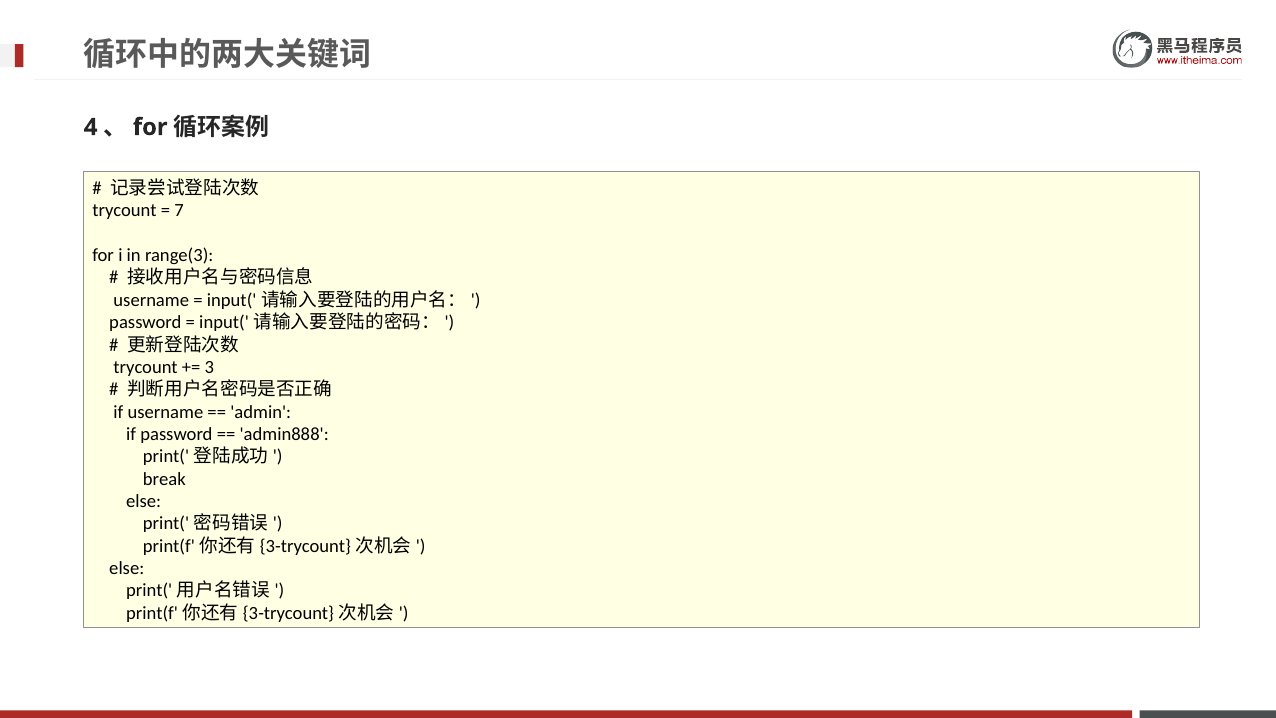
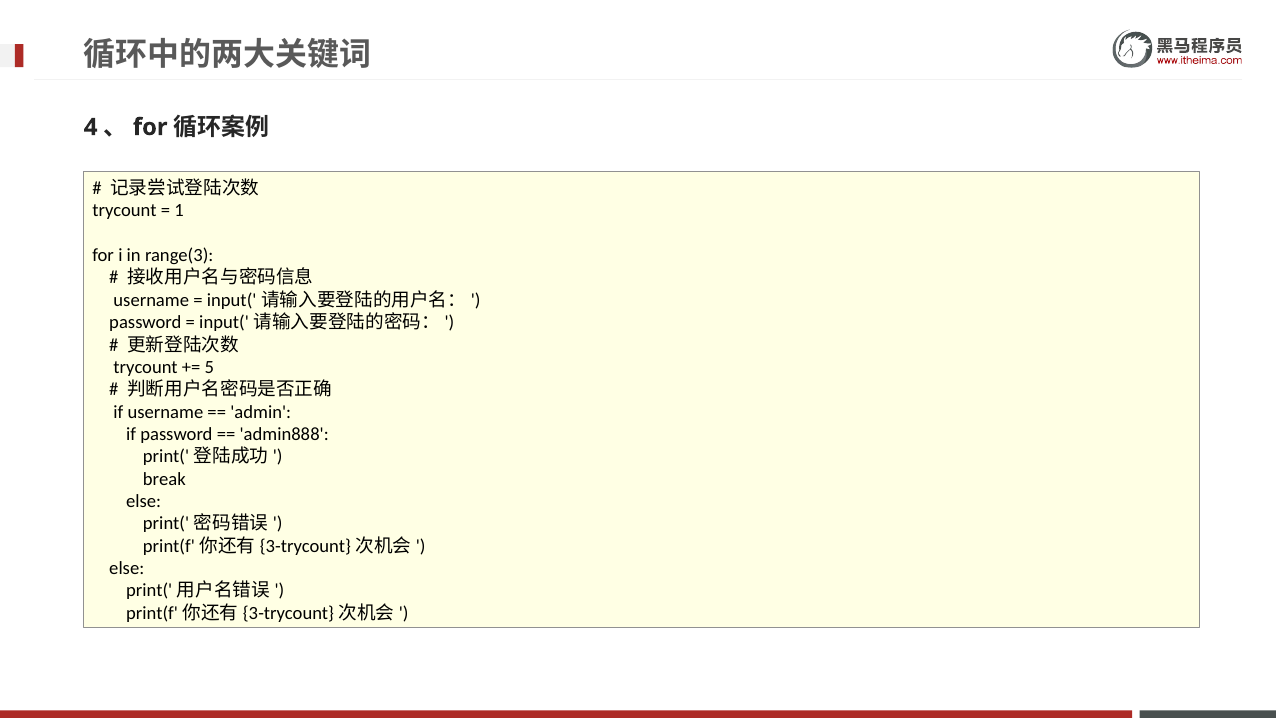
7: 7 -> 1
3: 3 -> 5
